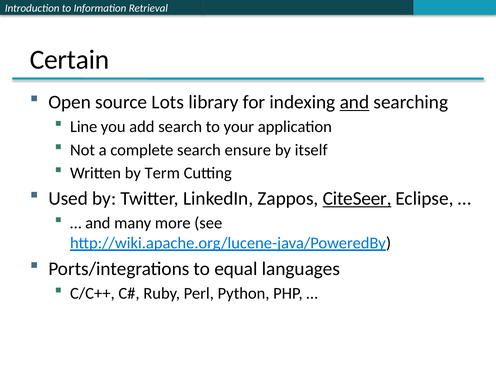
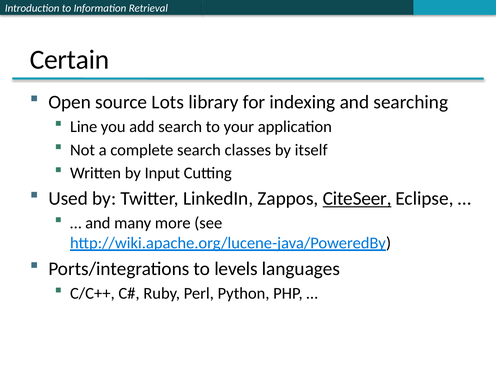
and at (354, 102) underline: present -> none
ensure: ensure -> classes
Term: Term -> Input
equal: equal -> levels
